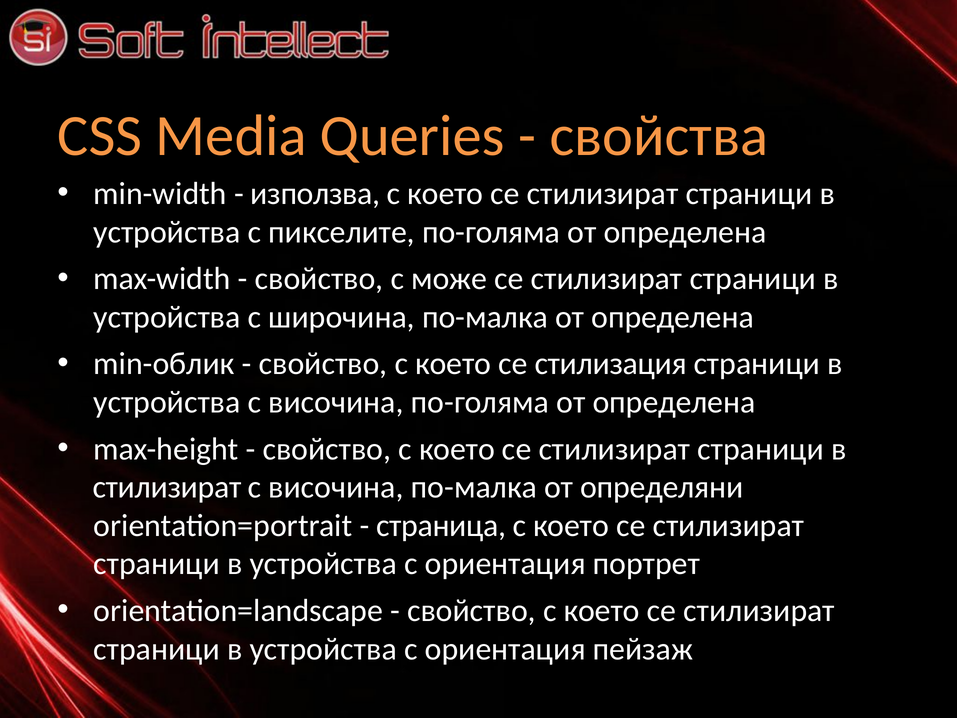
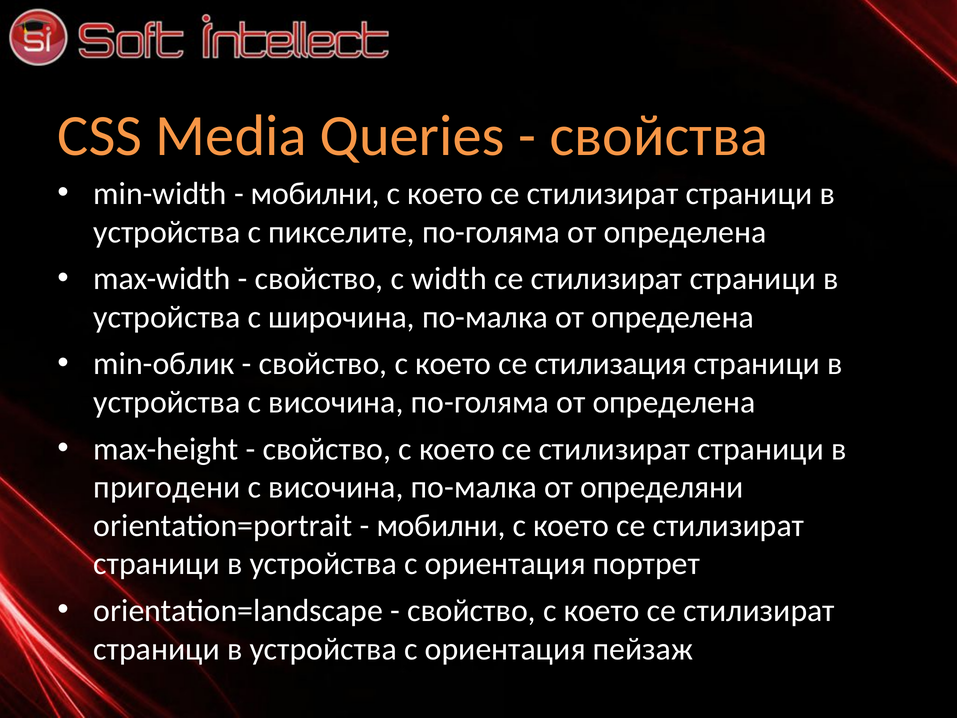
използва at (315, 194): използва -> мобилни
може: може -> width
стилизират at (167, 487): стилизират -> пригодени
страница at (441, 525): страница -> мобилни
